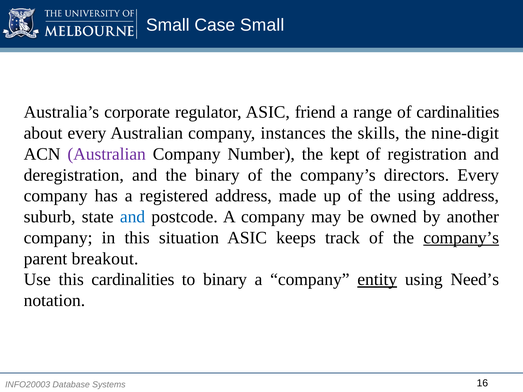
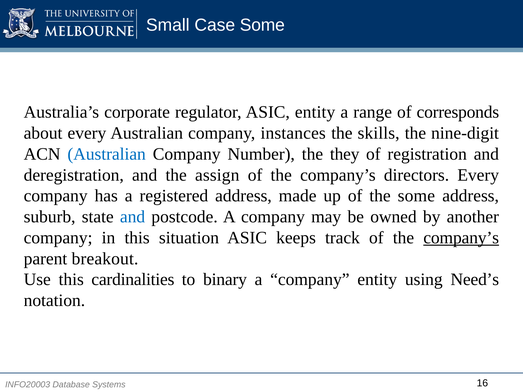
Case Small: Small -> Some
ASIC friend: friend -> entity
of cardinalities: cardinalities -> corresponds
Australian at (107, 154) colour: purple -> blue
kept: kept -> they
the binary: binary -> assign
the using: using -> some
entity at (377, 280) underline: present -> none
